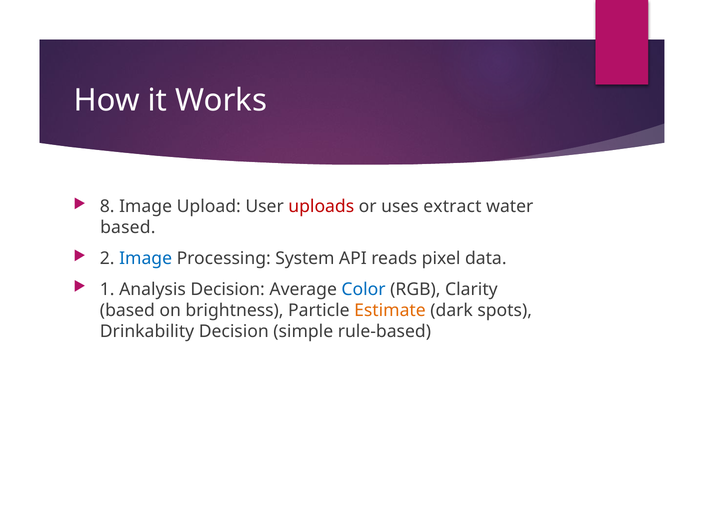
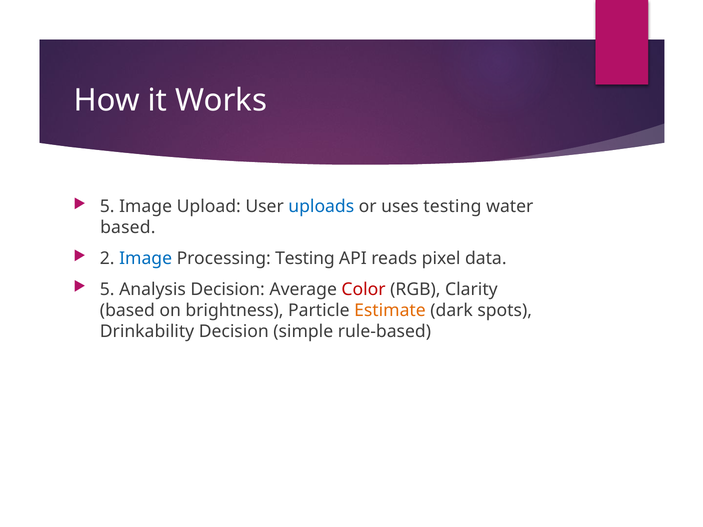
8 at (107, 207): 8 -> 5
uploads colour: red -> blue
uses extract: extract -> testing
Processing System: System -> Testing
1 at (107, 289): 1 -> 5
Color colour: blue -> red
